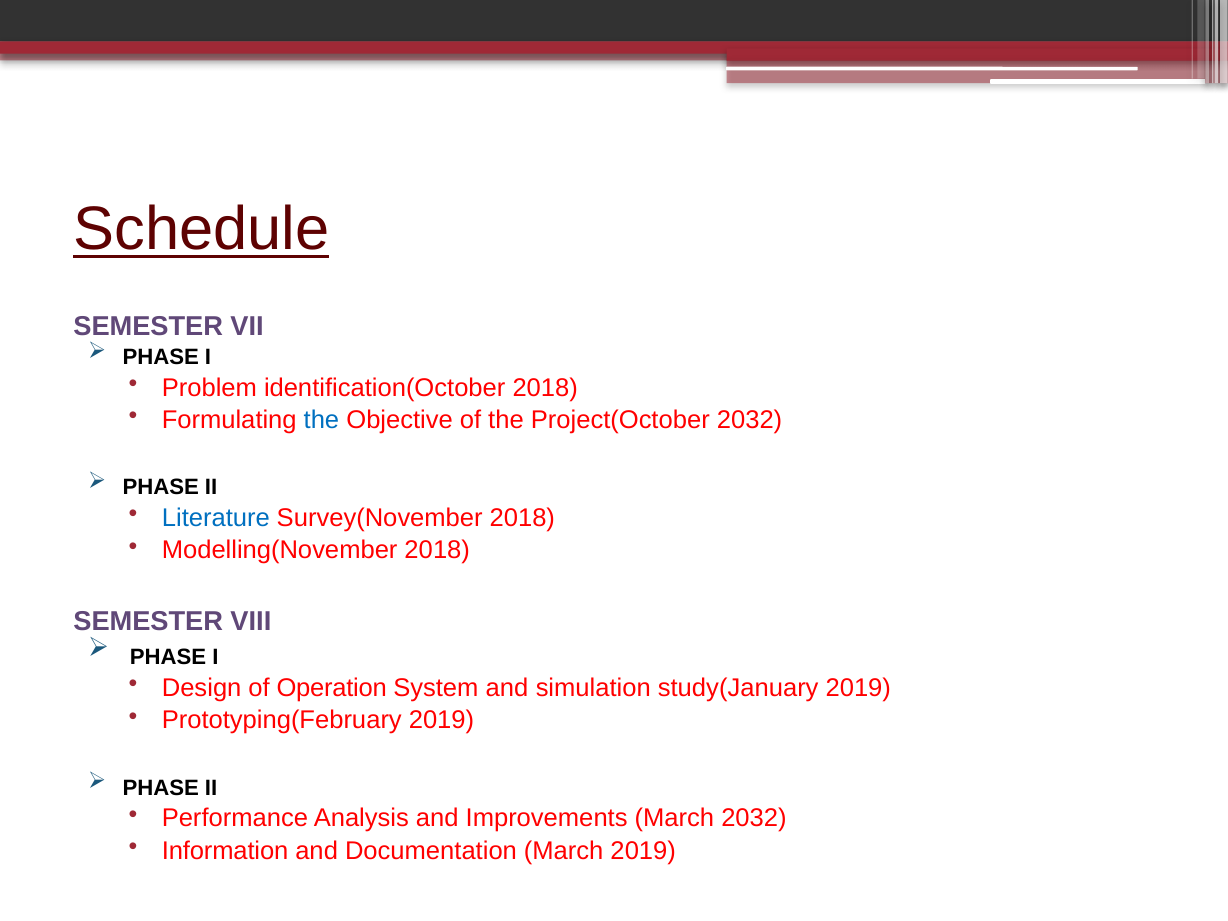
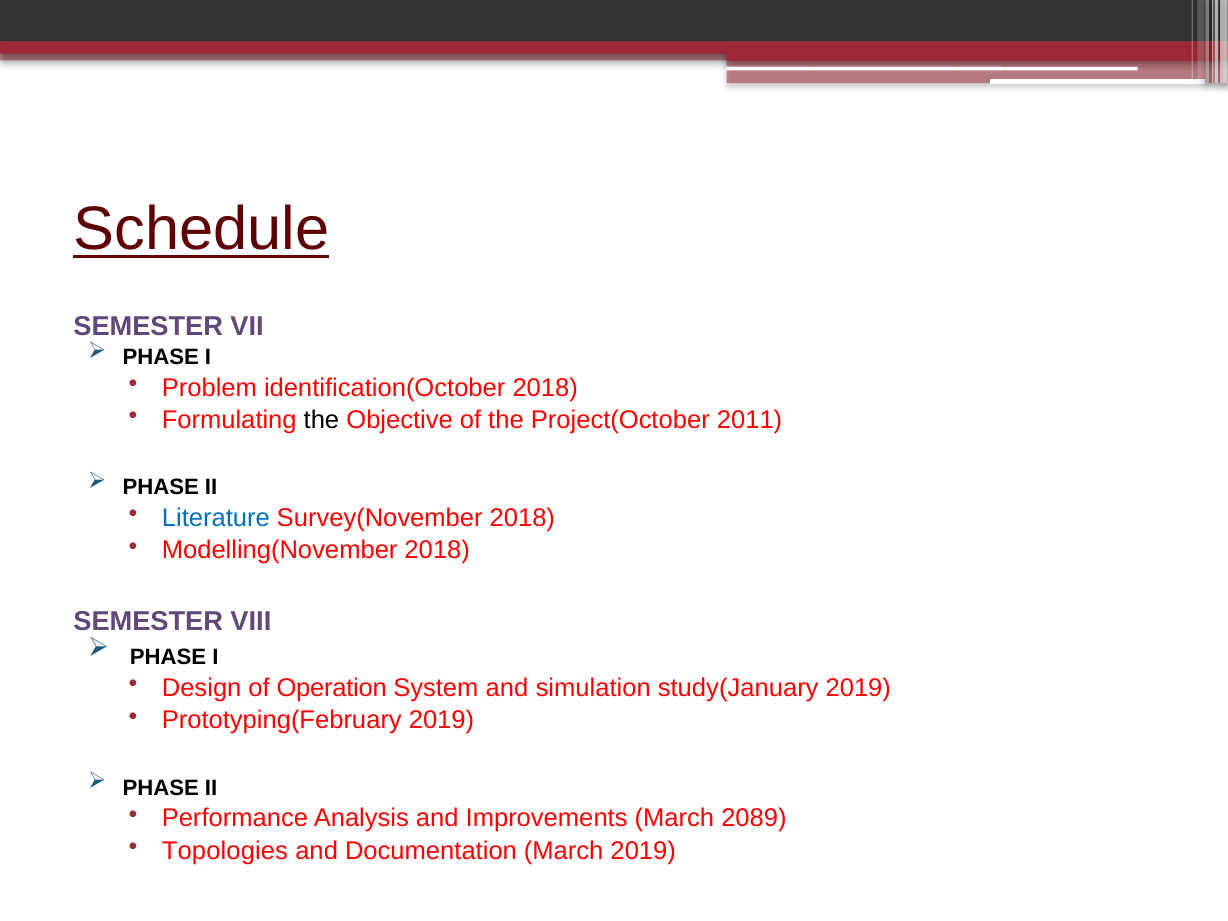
the at (321, 420) colour: blue -> black
Project(October 2032: 2032 -> 2011
March 2032: 2032 -> 2089
Information: Information -> Topologies
